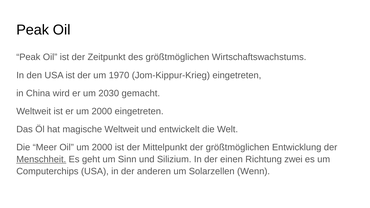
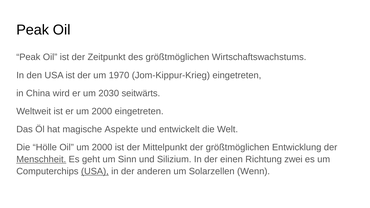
gemacht: gemacht -> seitwärts
magische Weltweit: Weltweit -> Aspekte
Meer: Meer -> Hölle
USA at (95, 171) underline: none -> present
